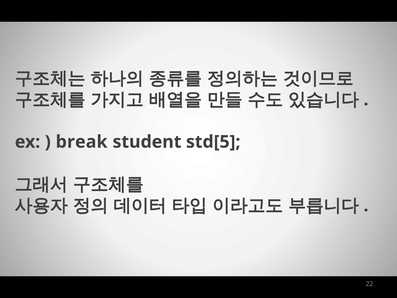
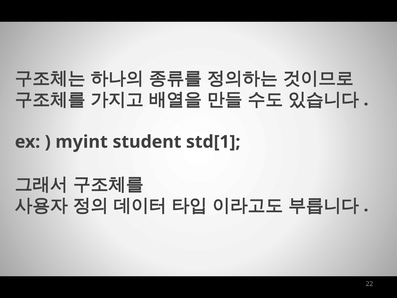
break: break -> myint
std[5: std[5 -> std[1
